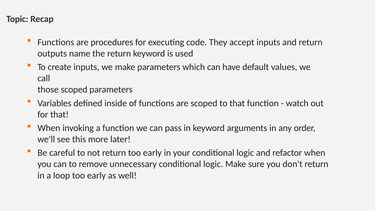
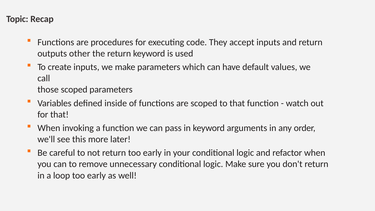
name: name -> other
